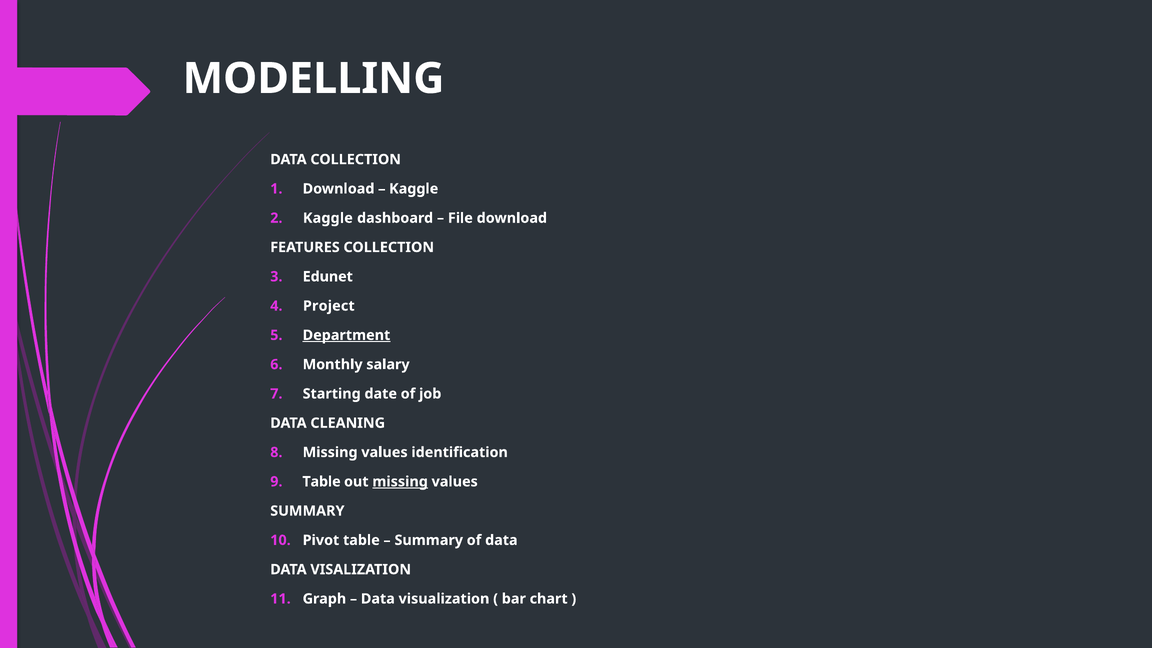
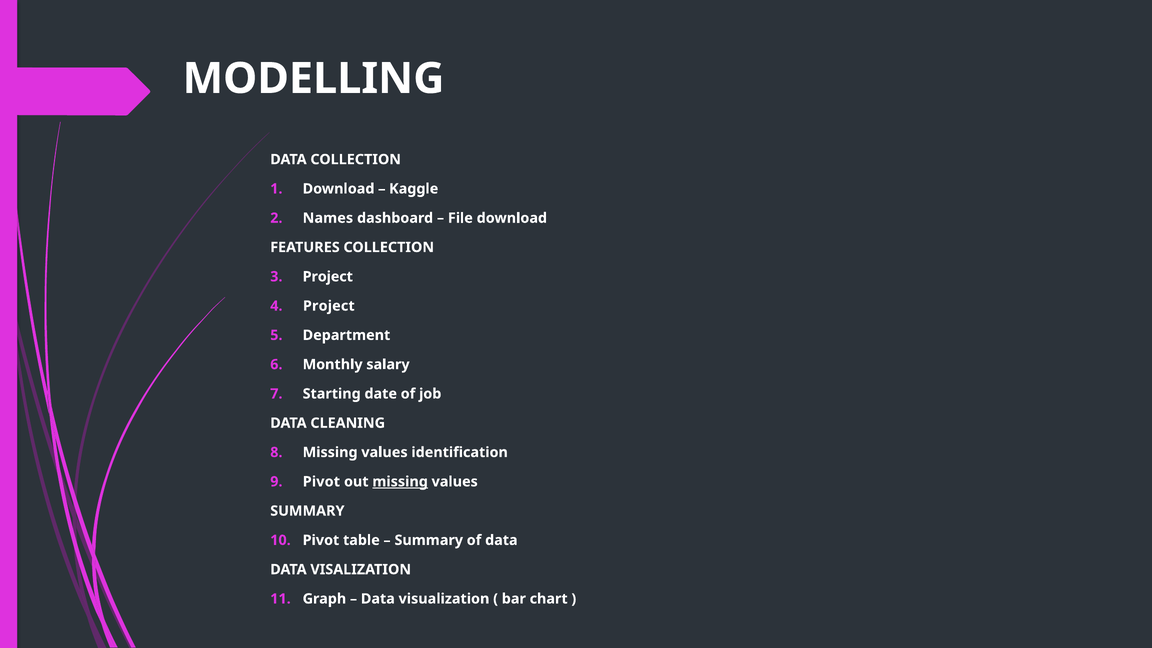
Kaggle at (328, 218): Kaggle -> Names
Edunet at (328, 277): Edunet -> Project
Department underline: present -> none
Table at (322, 482): Table -> Pivot
